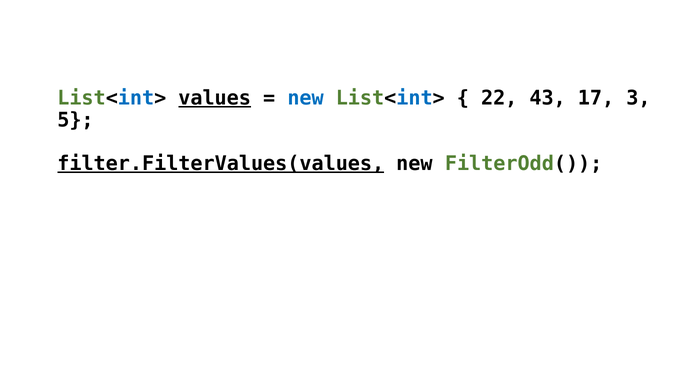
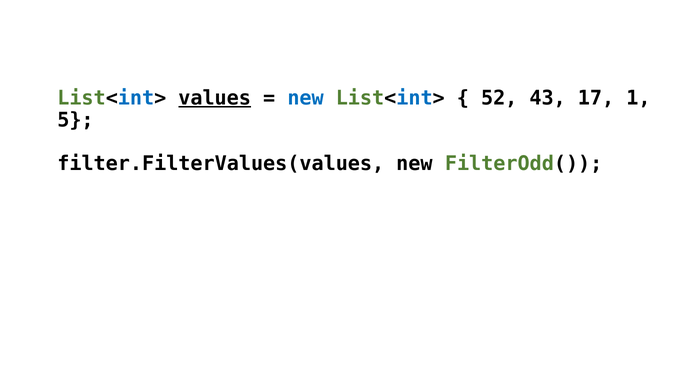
22: 22 -> 52
3: 3 -> 1
filter.FilterValues(values underline: present -> none
